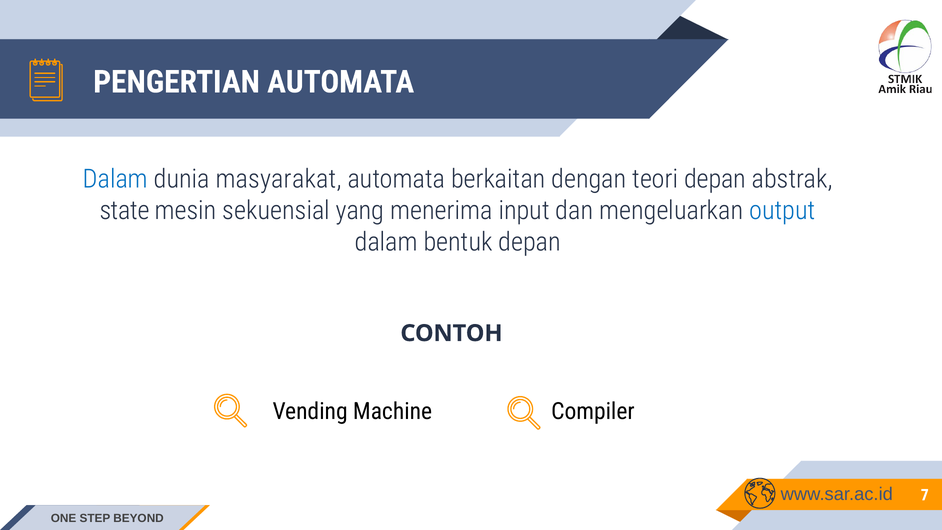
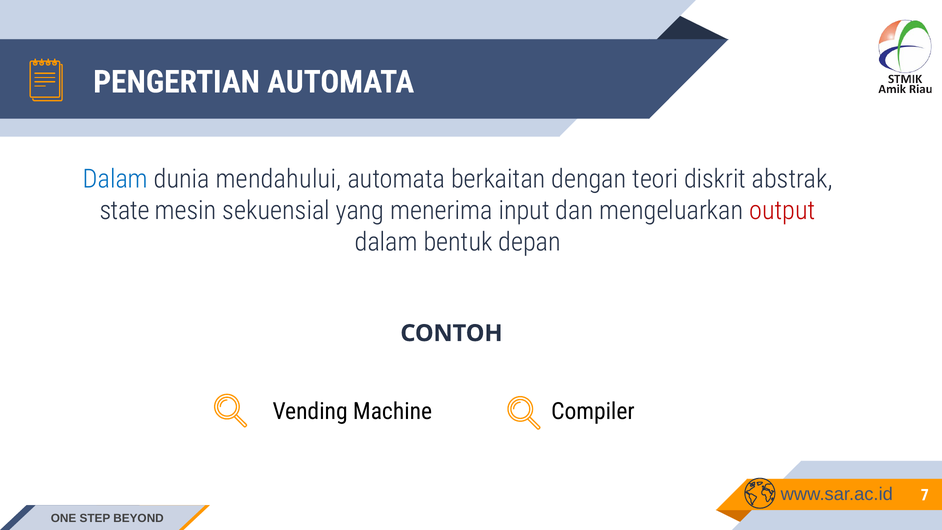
masyarakat: masyarakat -> mendahului
teori depan: depan -> diskrit
output colour: blue -> red
